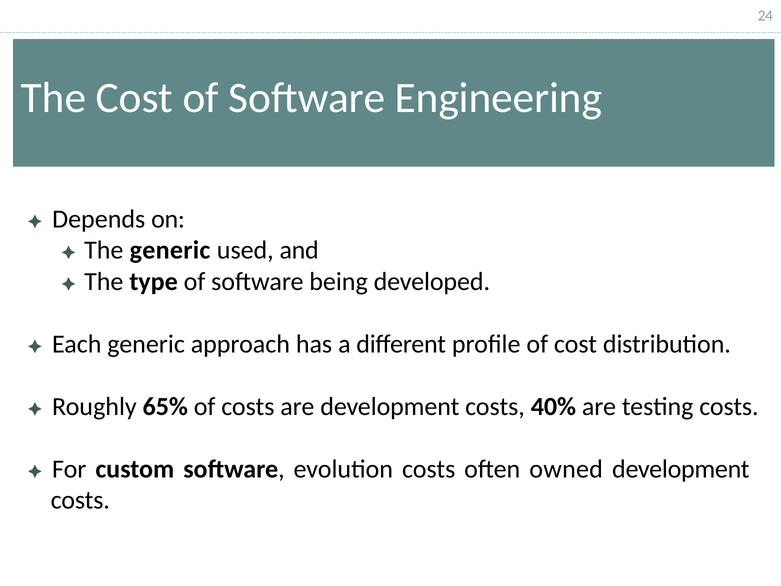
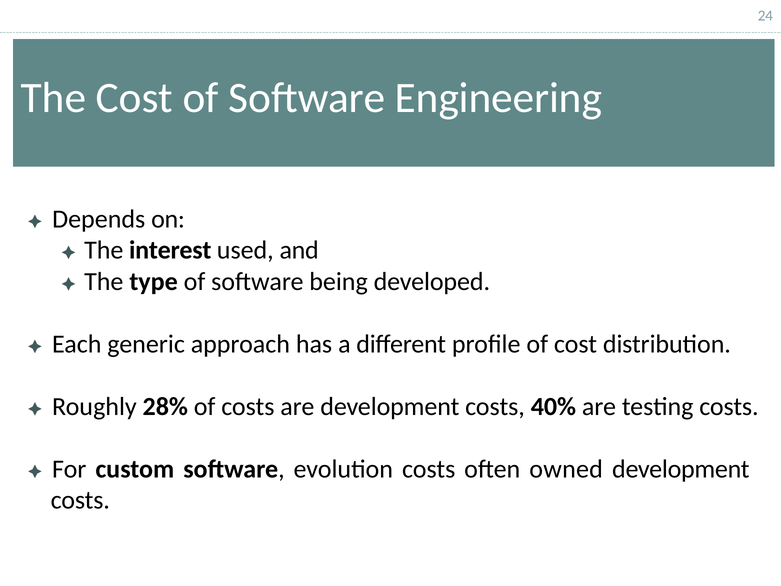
The generic: generic -> interest
65%: 65% -> 28%
